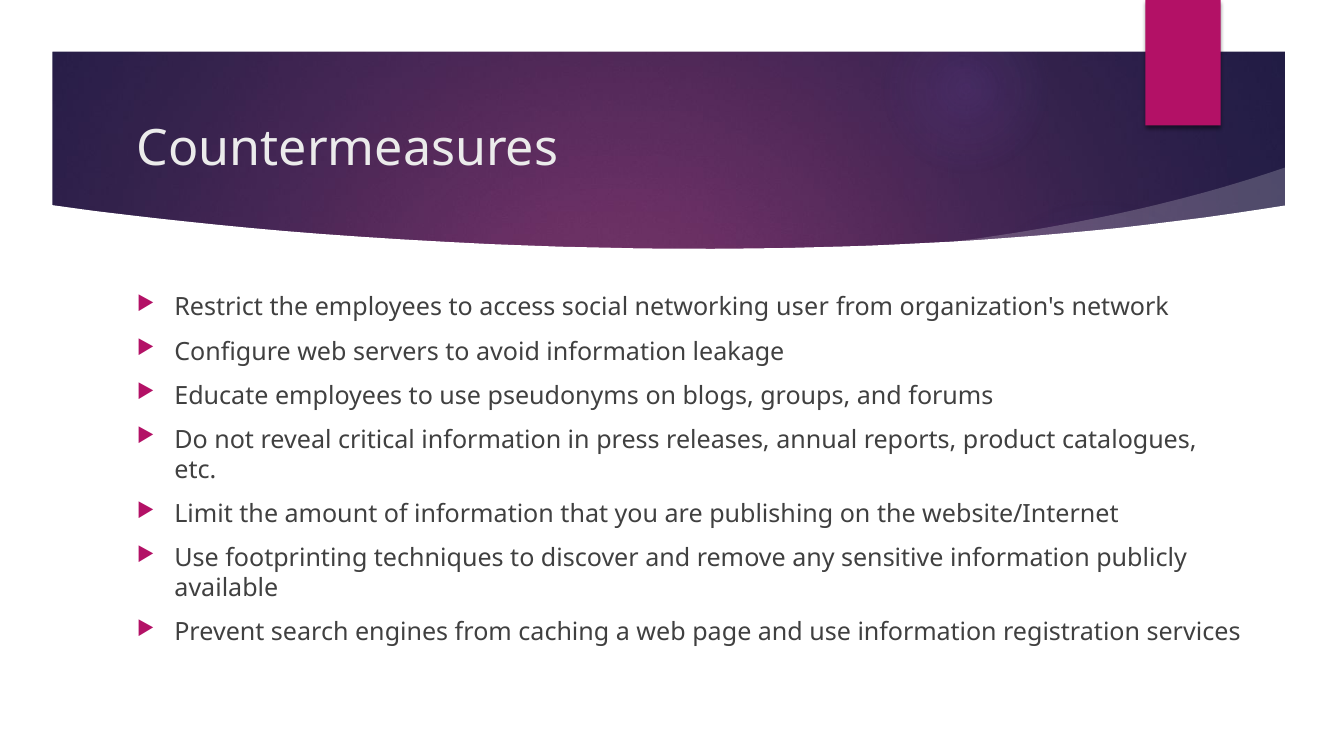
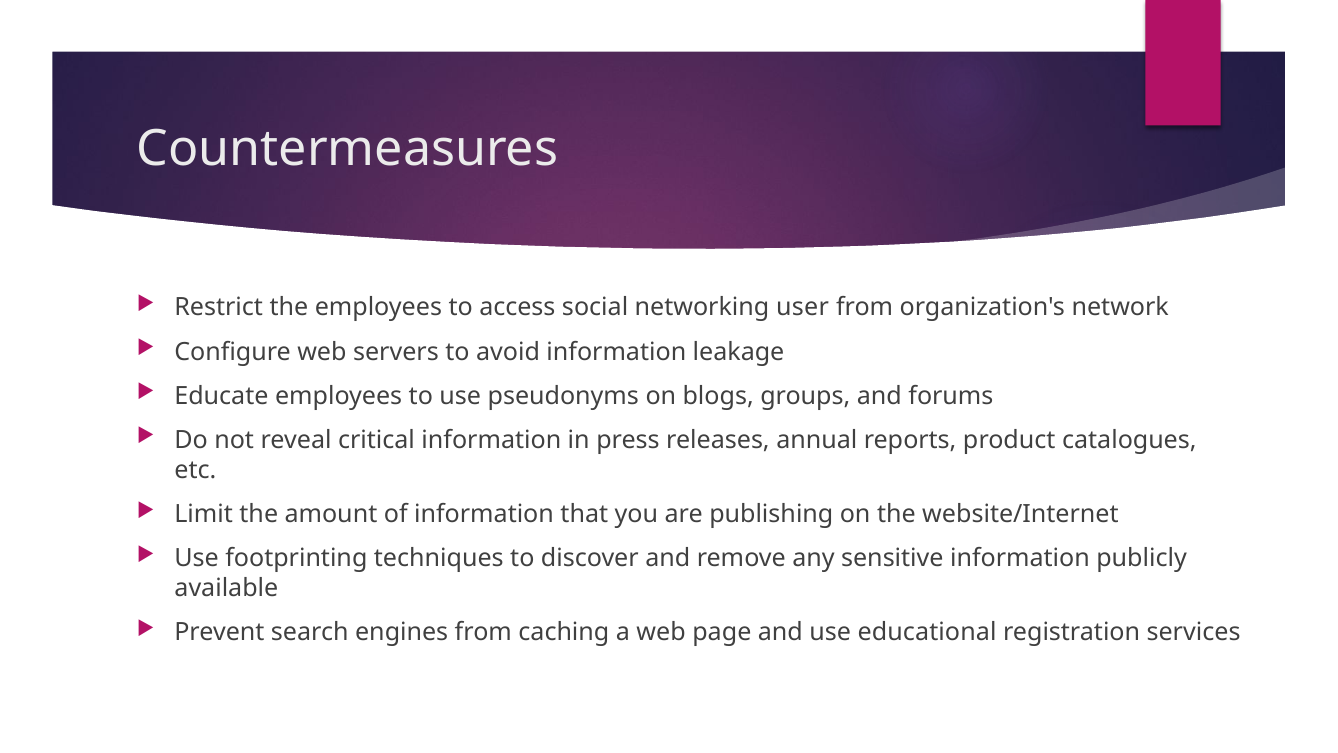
use information: information -> educational
